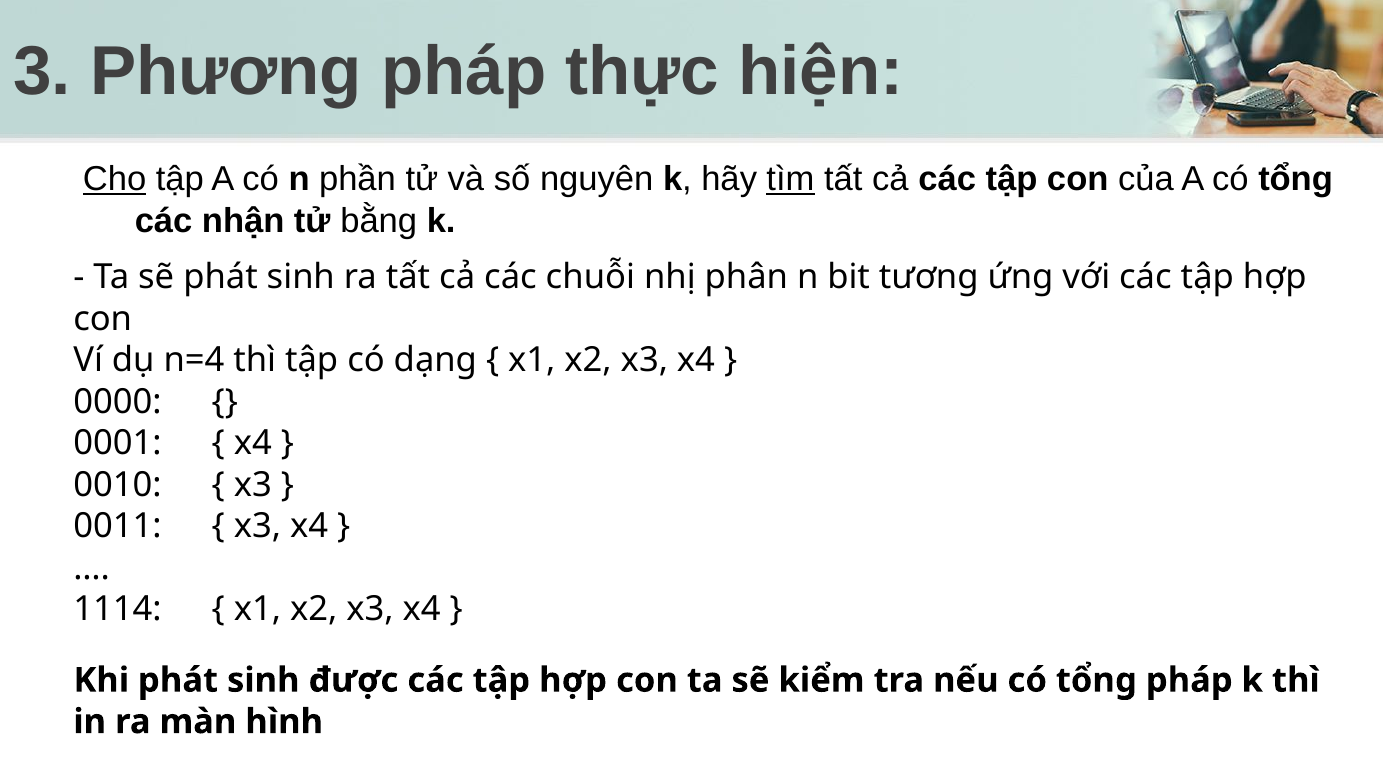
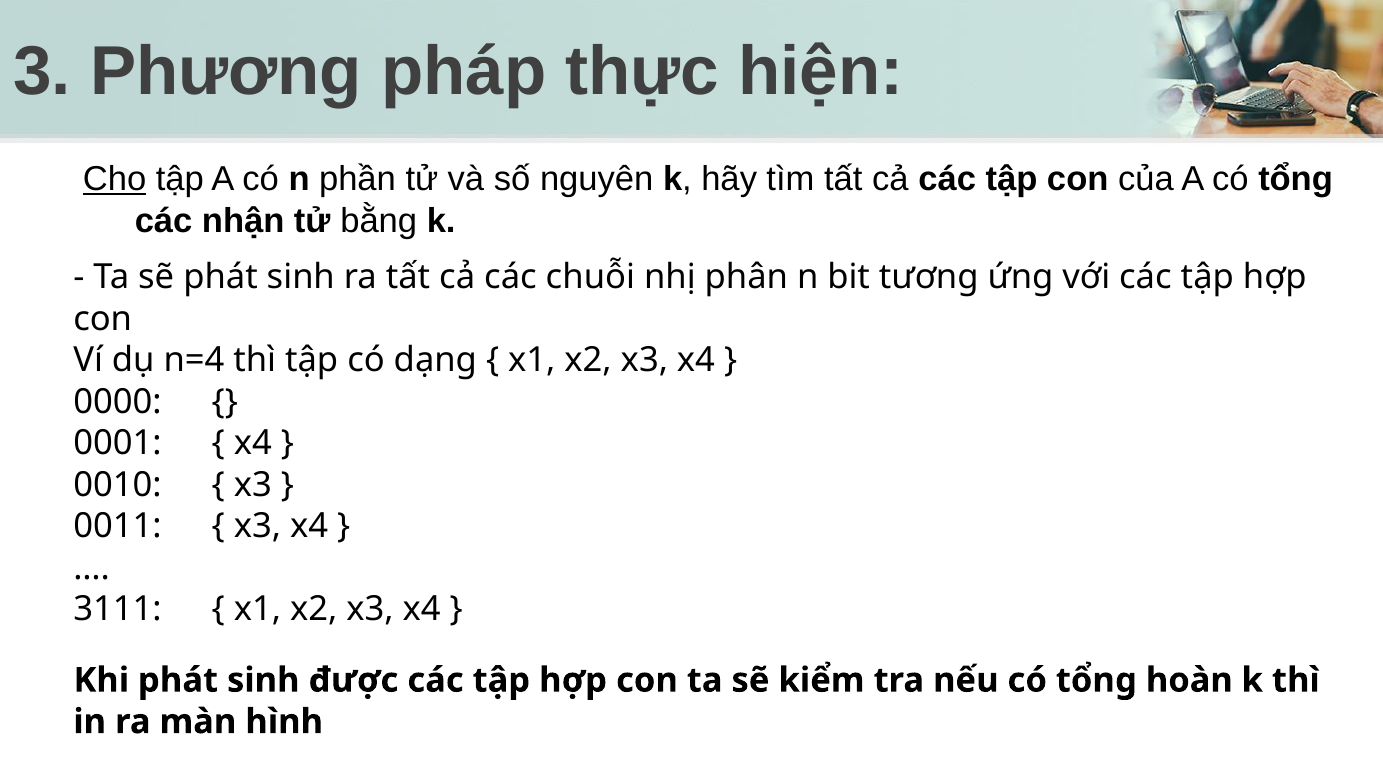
tìm underline: present -> none
1114: 1114 -> 3111
tổng pháp: pháp -> hoàn
